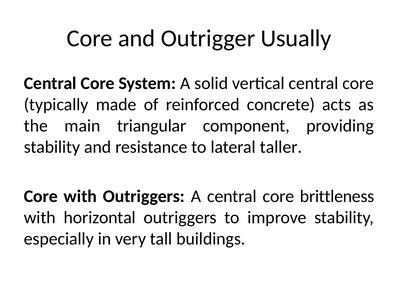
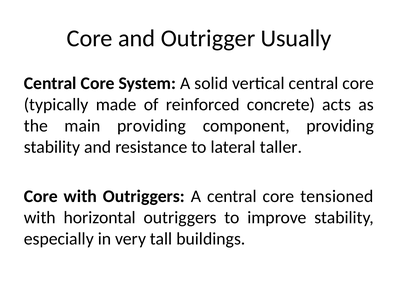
main triangular: triangular -> providing
brittleness: brittleness -> tensioned
